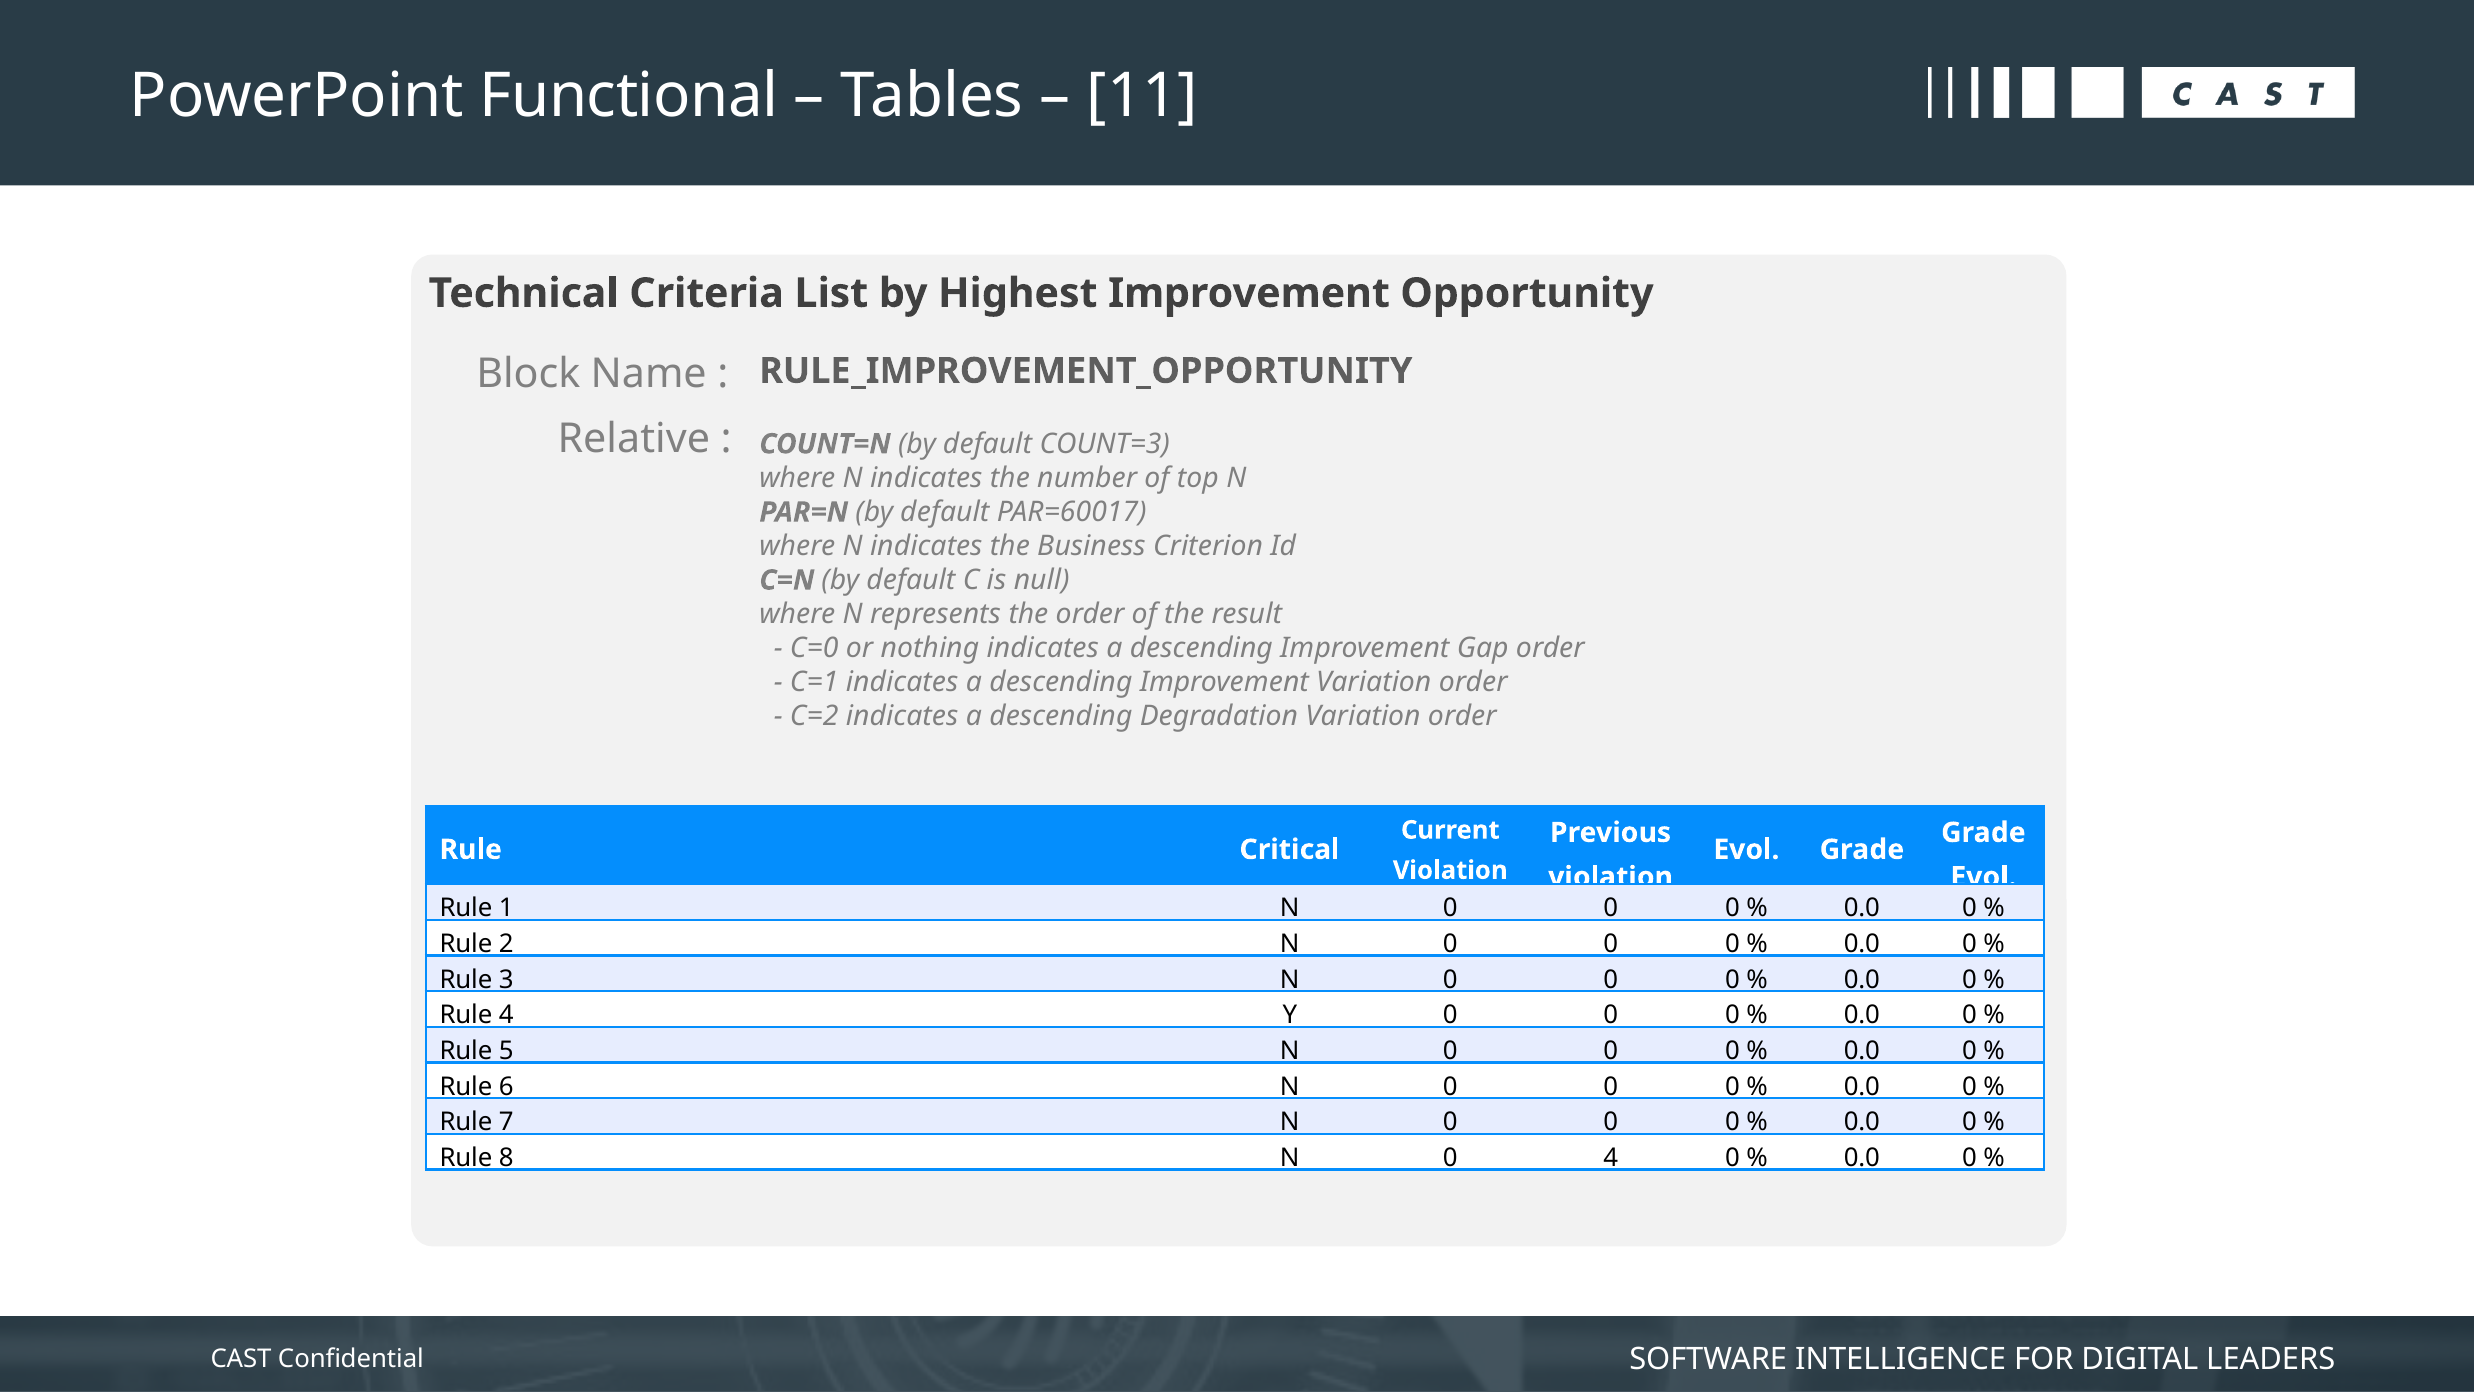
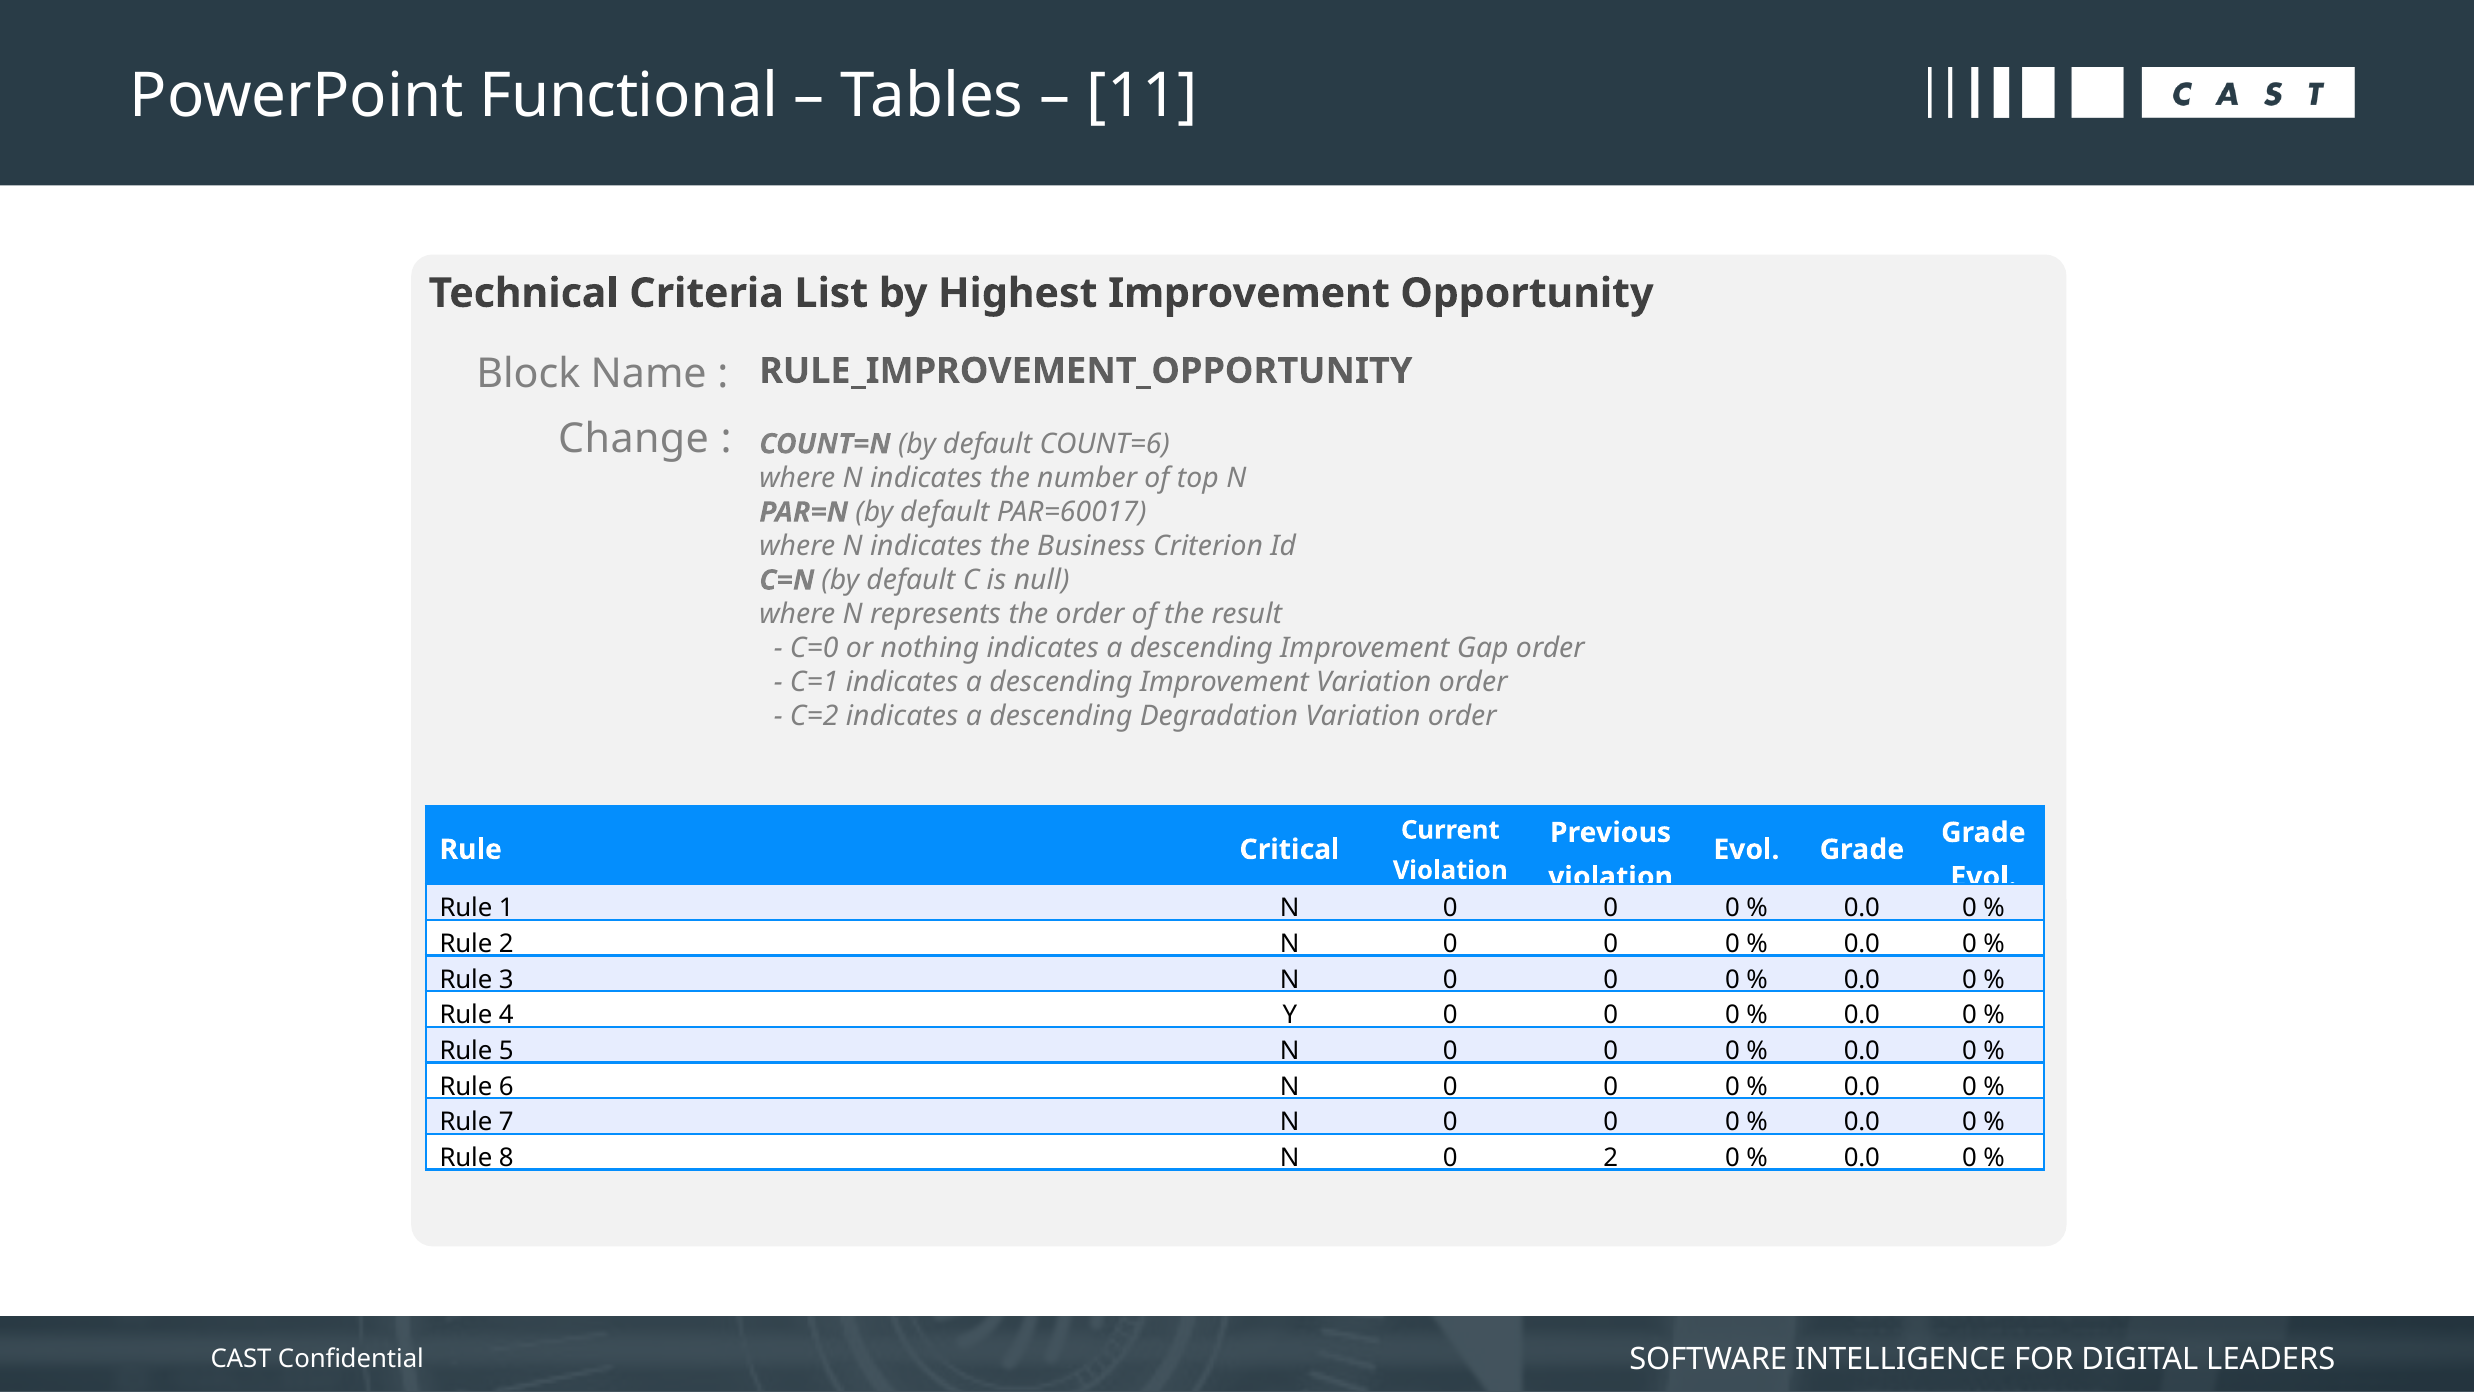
Relative: Relative -> Change
COUNT=3: COUNT=3 -> COUNT=6
0 4: 4 -> 2
